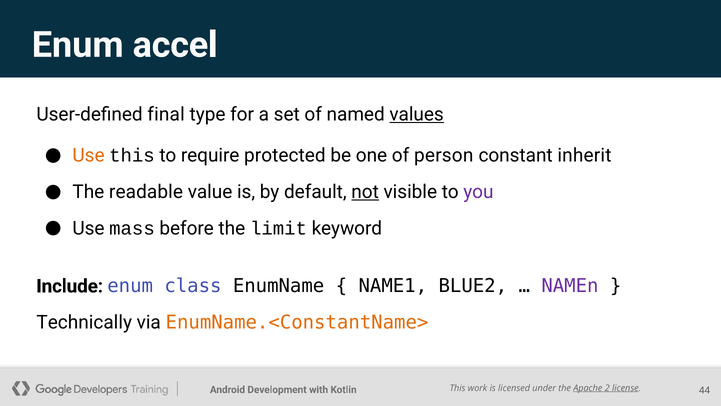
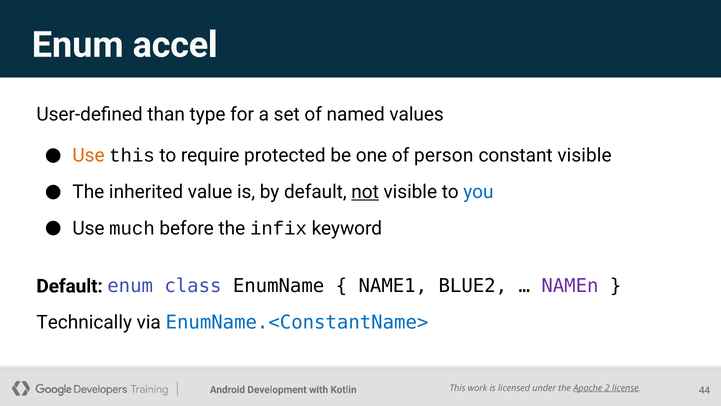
final: final -> than
values underline: present -> none
constant inherit: inherit -> visible
readable: readable -> inherited
you colour: purple -> blue
mass: mass -> much
limit: limit -> infix
Include at (70, 286): Include -> Default
EnumName.<ConstantName> colour: orange -> blue
